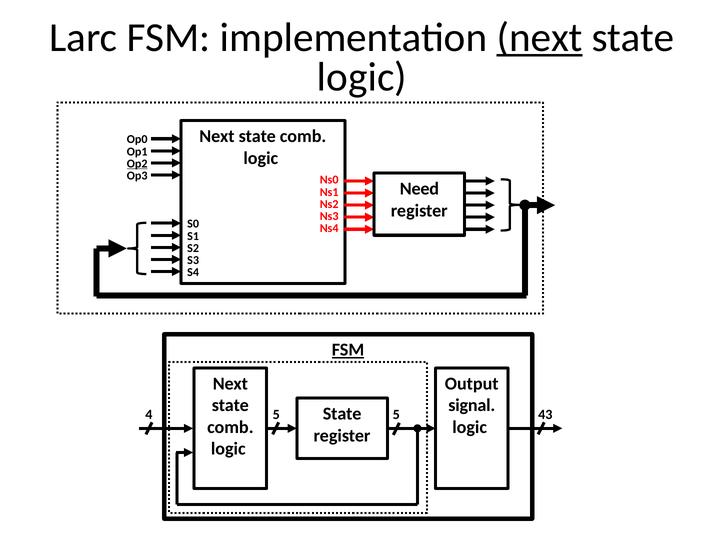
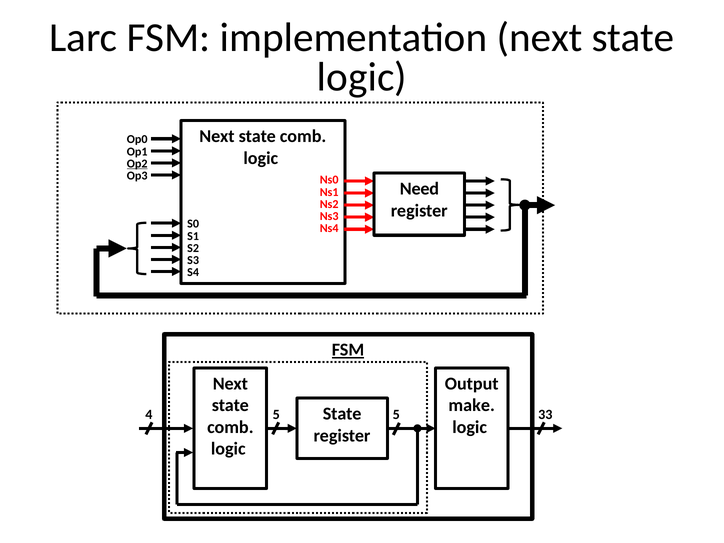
next at (540, 38) underline: present -> none
signal: signal -> make
43: 43 -> 33
